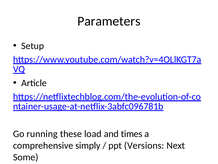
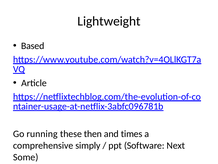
Parameters: Parameters -> Lightweight
Setup: Setup -> Based
load: load -> then
Versions: Versions -> Software
